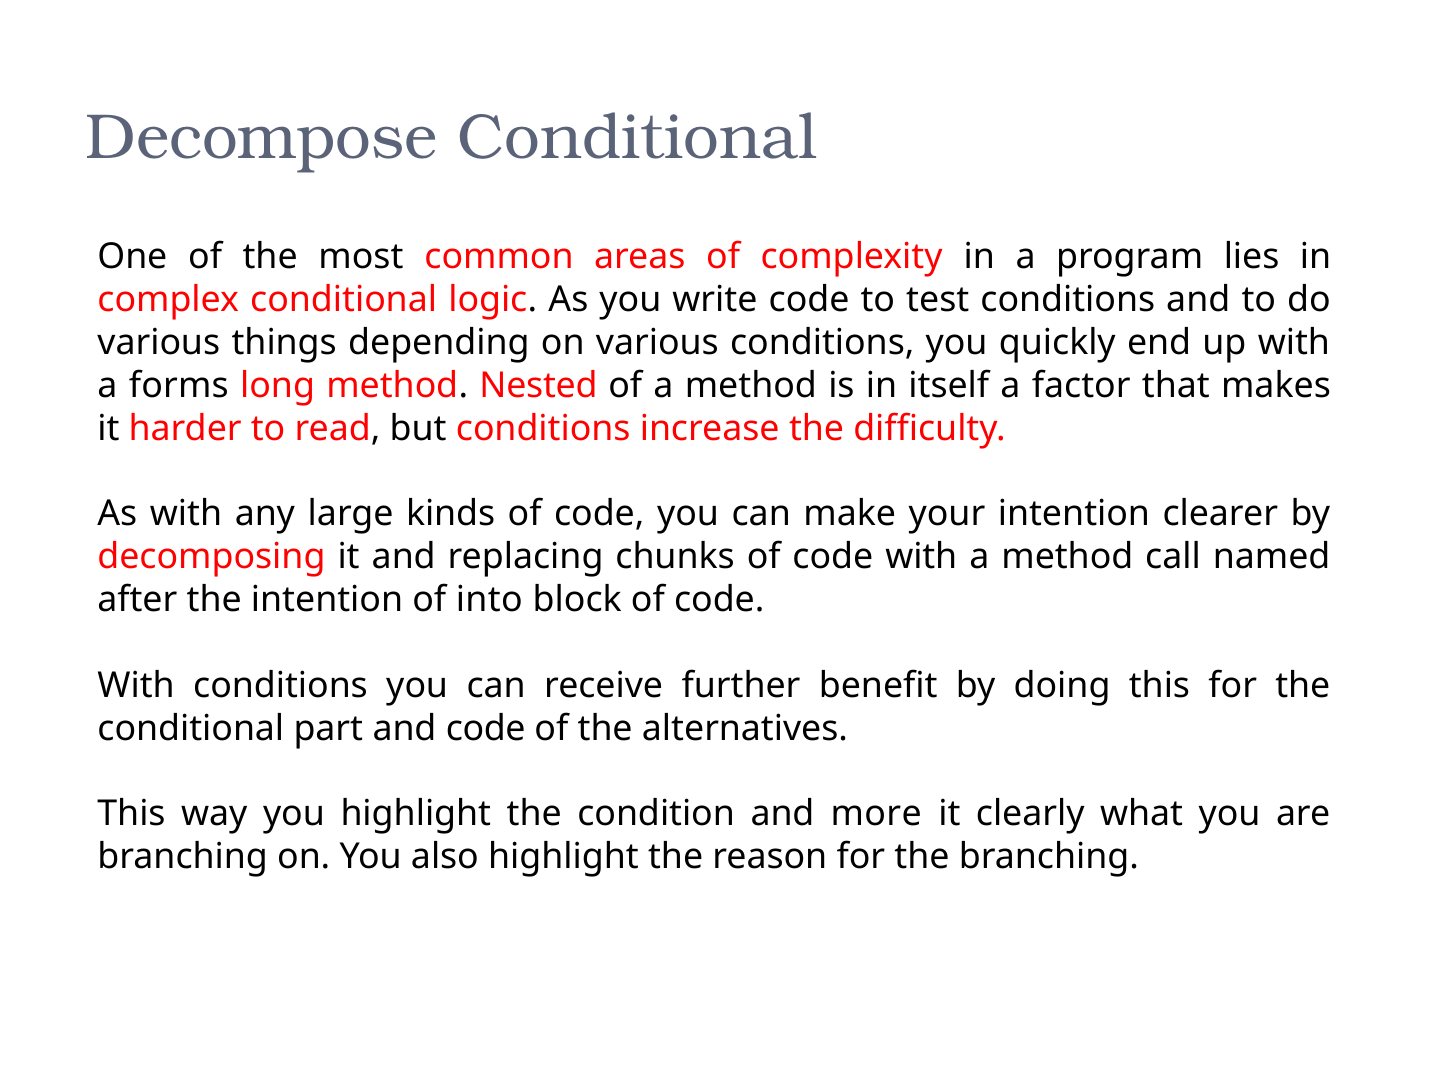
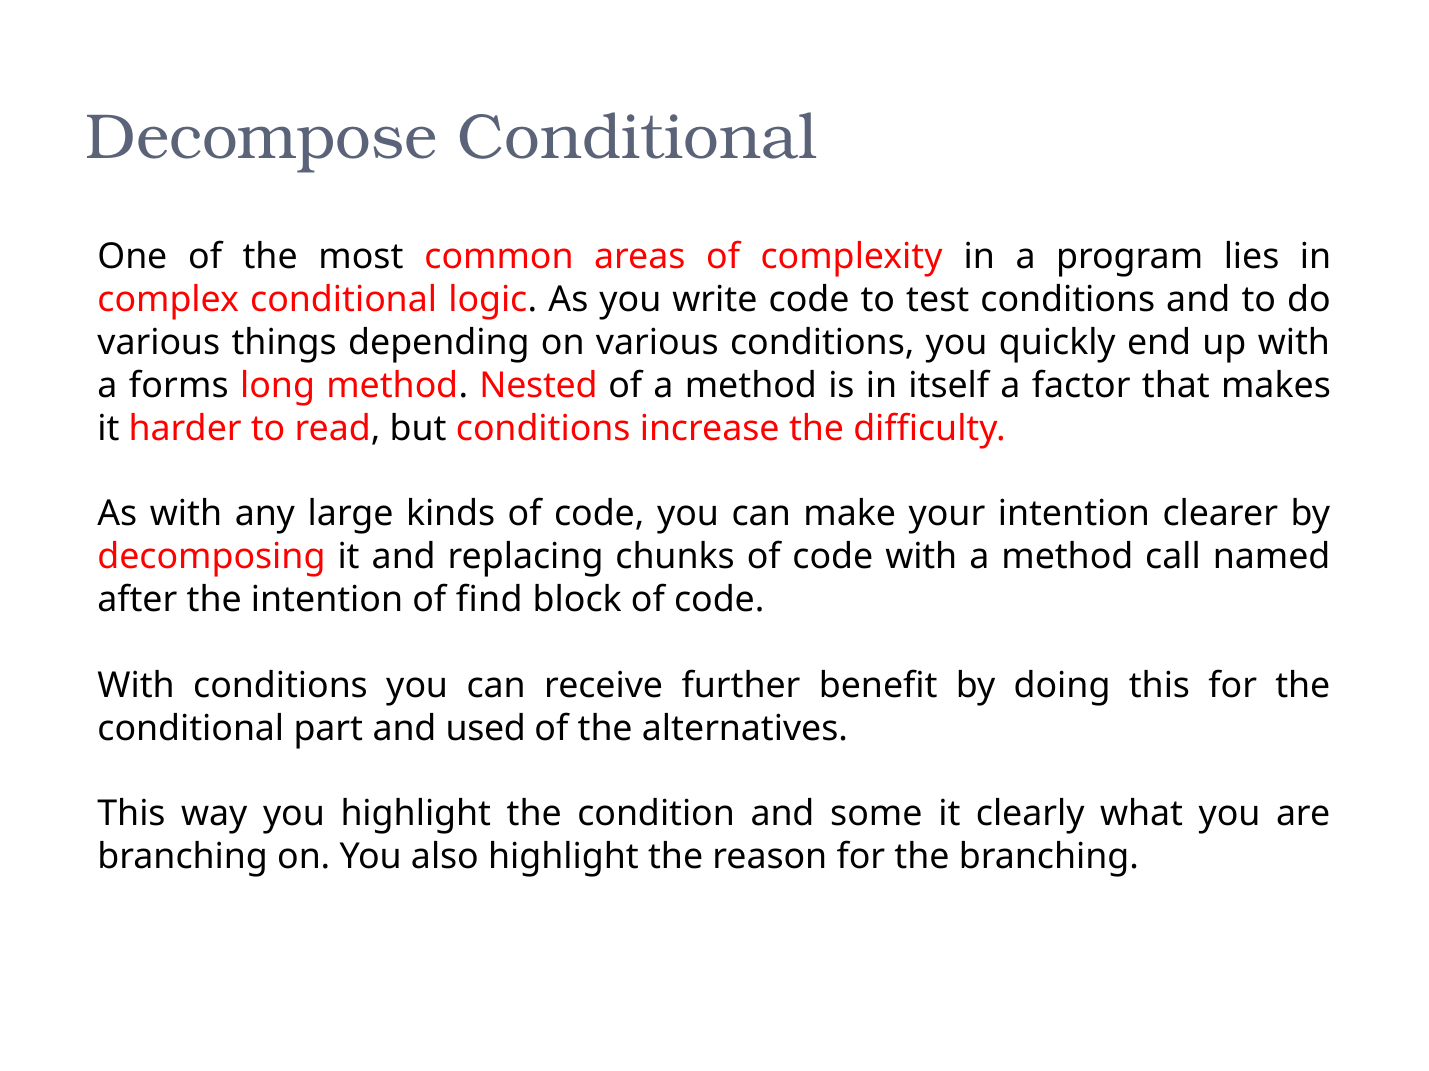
into: into -> find
and code: code -> used
more: more -> some
